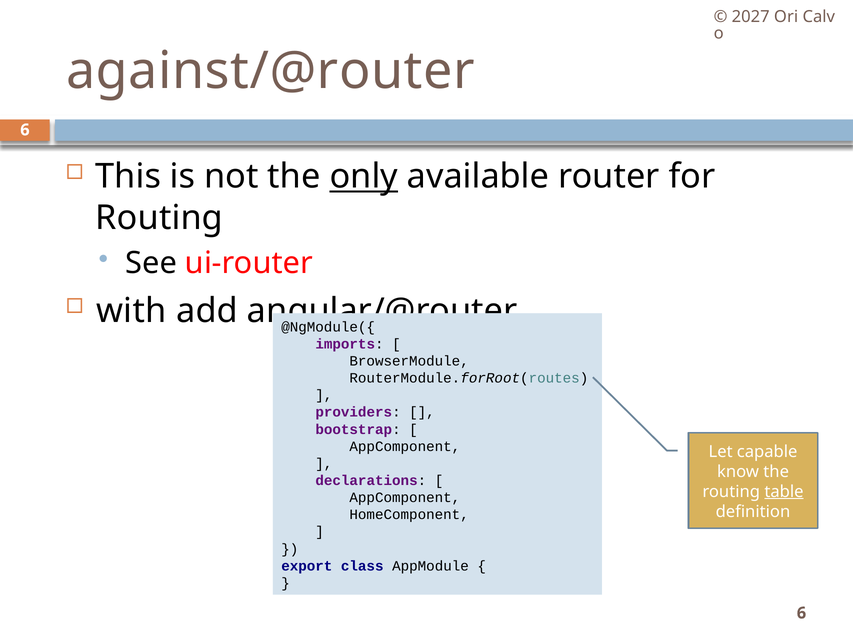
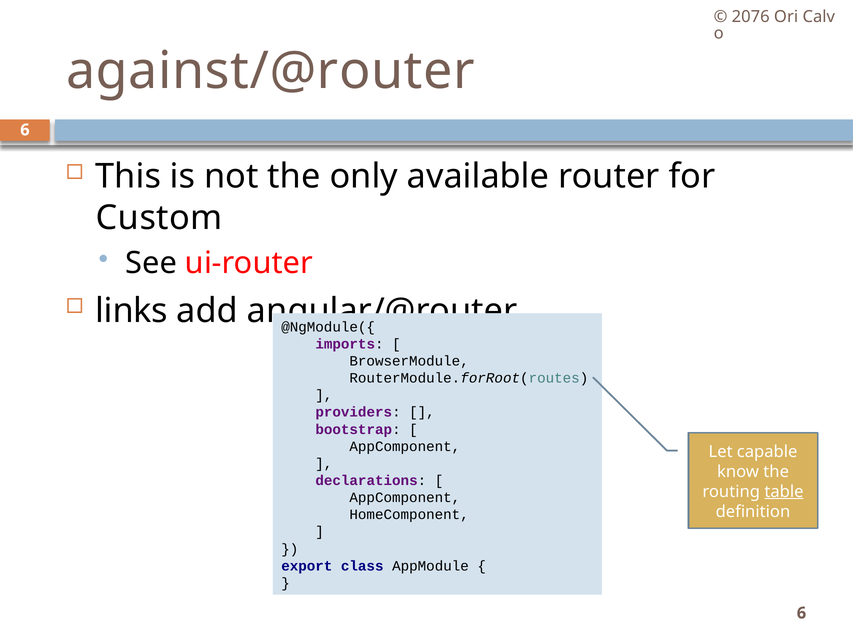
2027: 2027 -> 2076
only underline: present -> none
Routing at (159, 218): Routing -> Custom
with: with -> links
